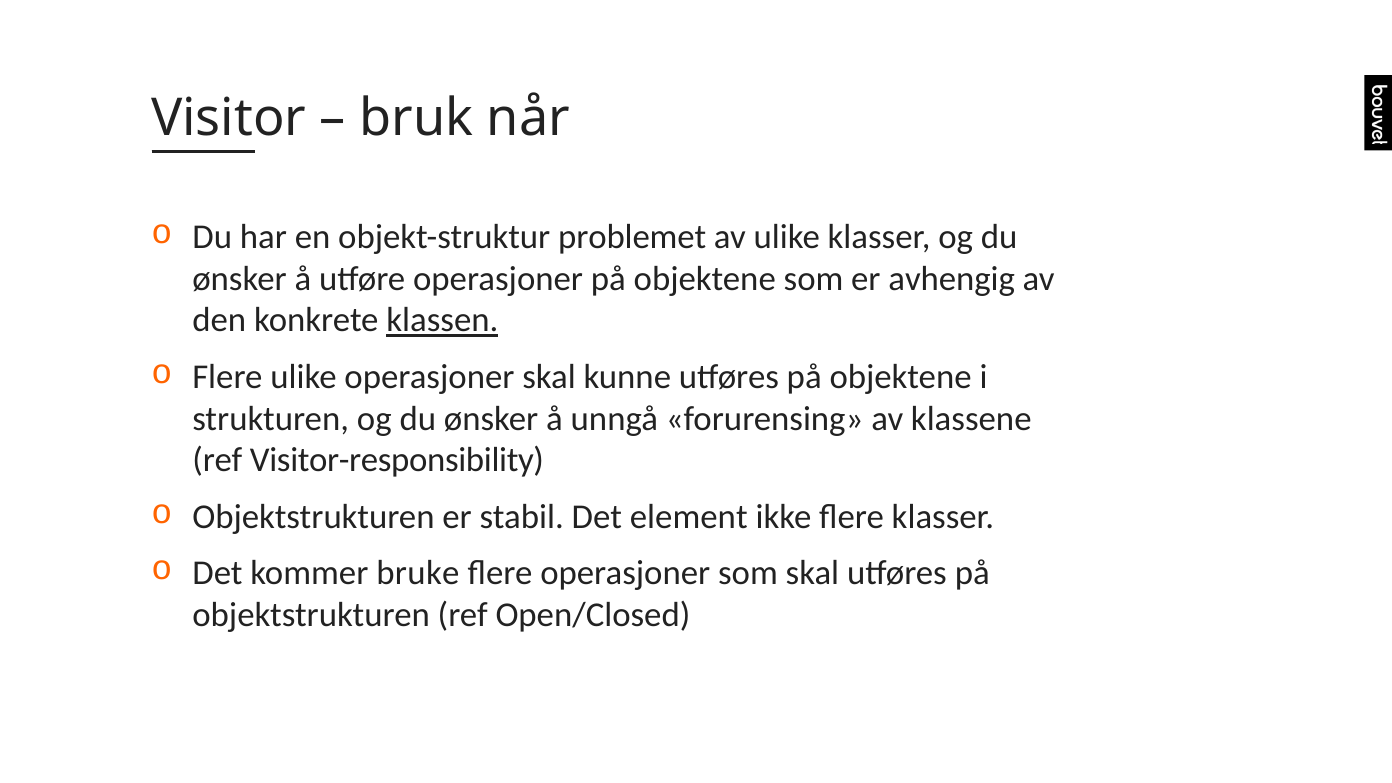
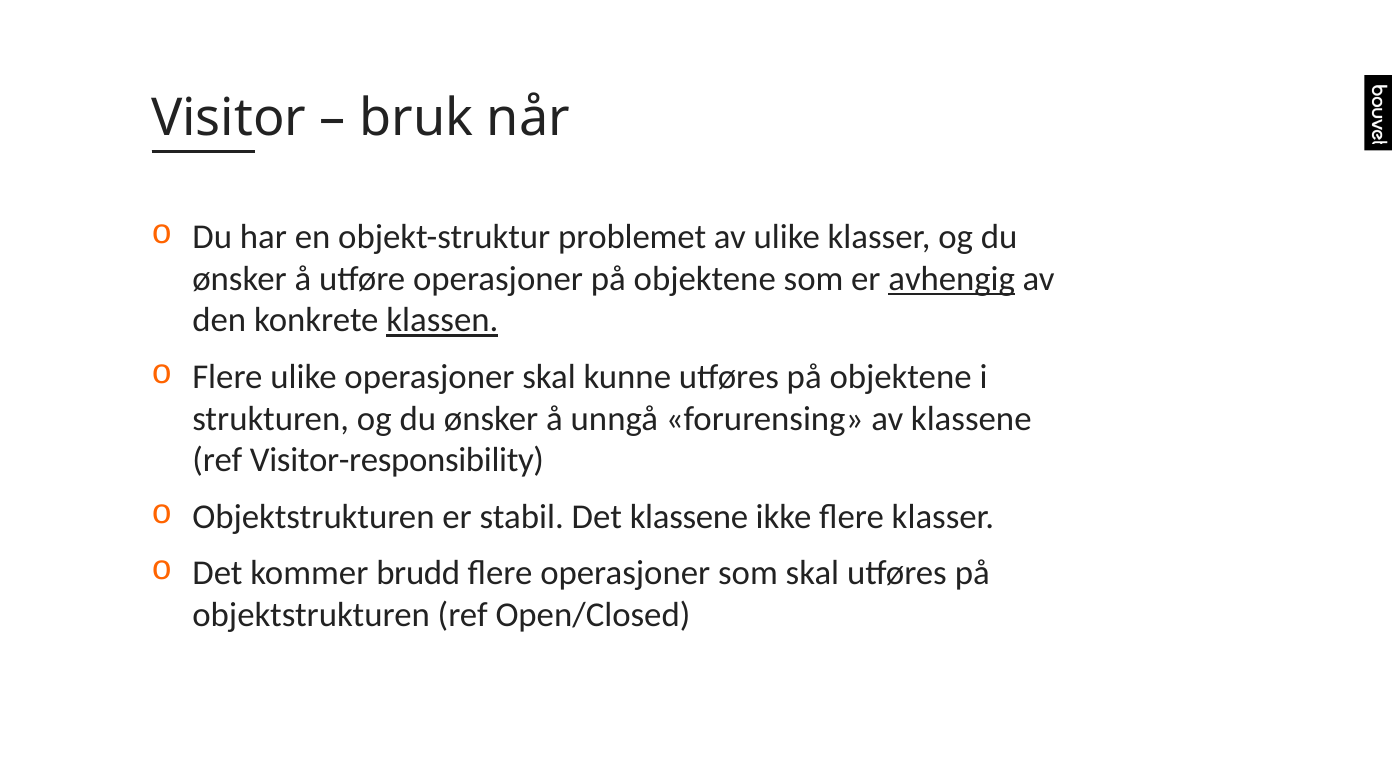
avhengig underline: none -> present
Det element: element -> klassene
bruke: bruke -> brudd
